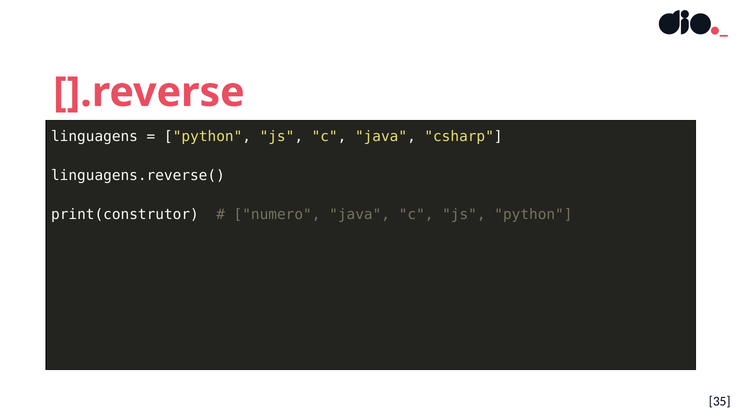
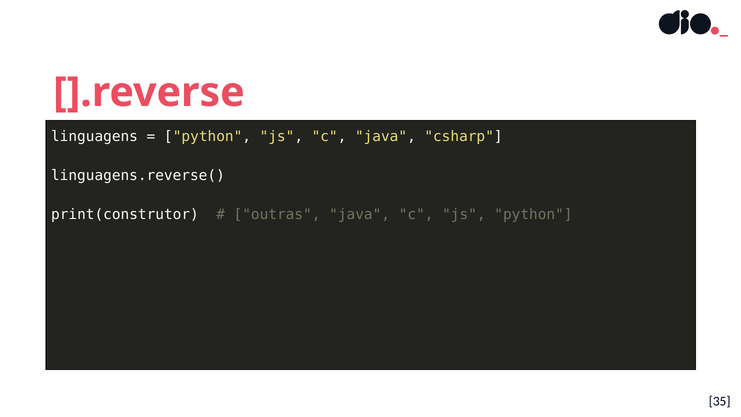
numero: numero -> outras
